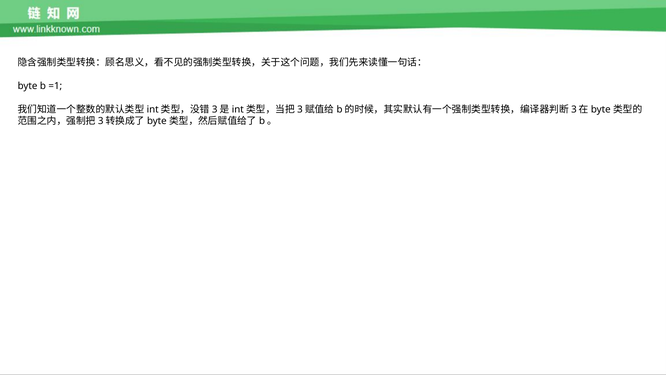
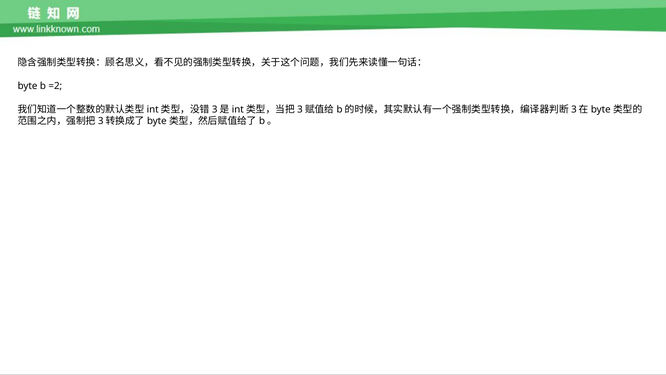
=1: =1 -> =2
